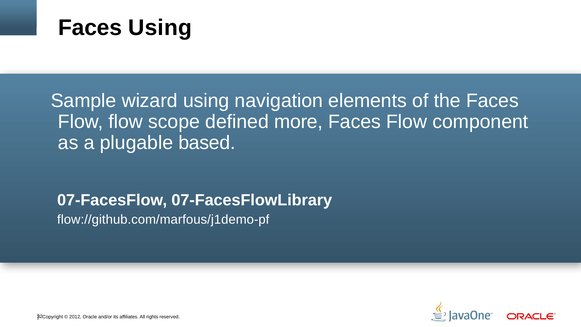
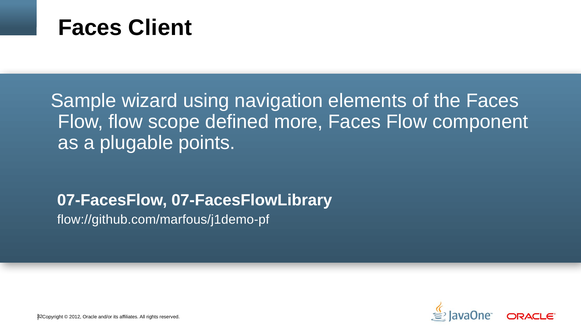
Faces Using: Using -> Client
based: based -> points
